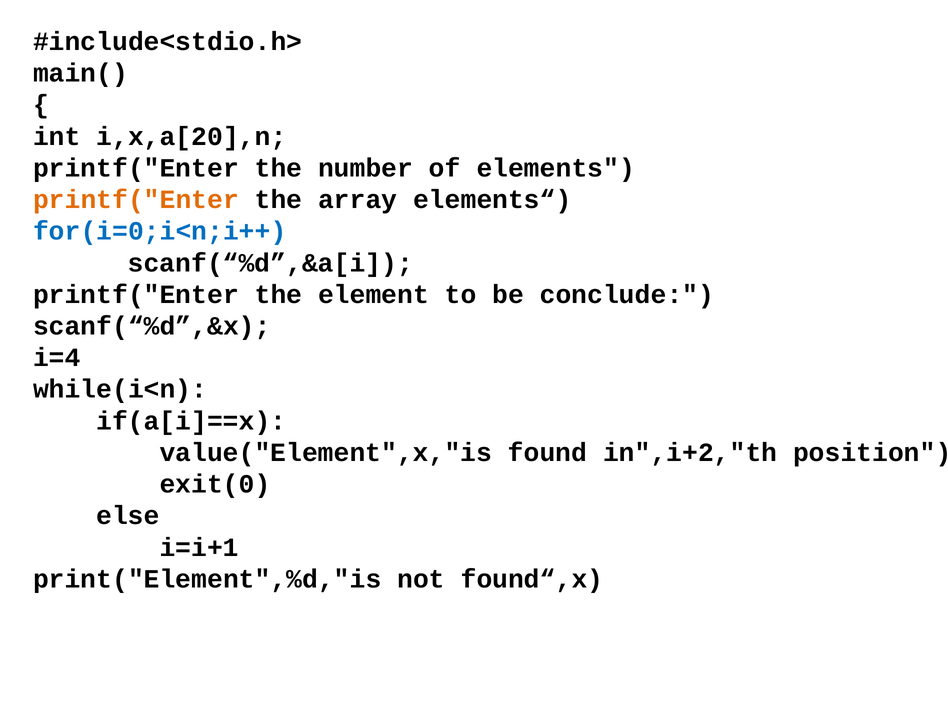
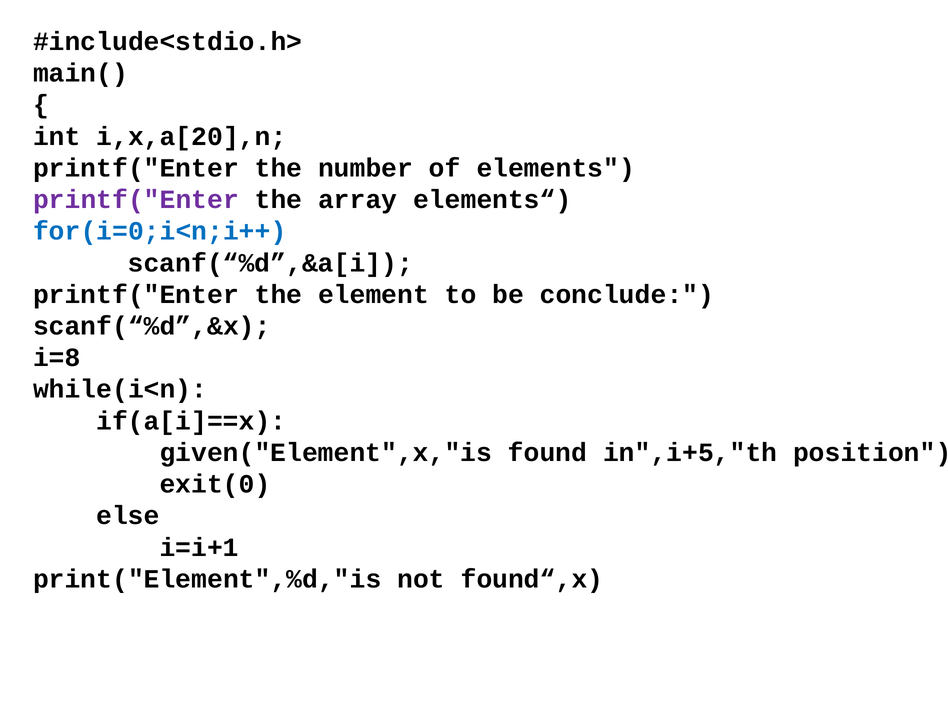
printf("Enter at (136, 200) colour: orange -> purple
i=4: i=4 -> i=8
value("Element",x,"is: value("Element",x,"is -> given("Element",x,"is
in",i+2,"th: in",i+2,"th -> in",i+5,"th
